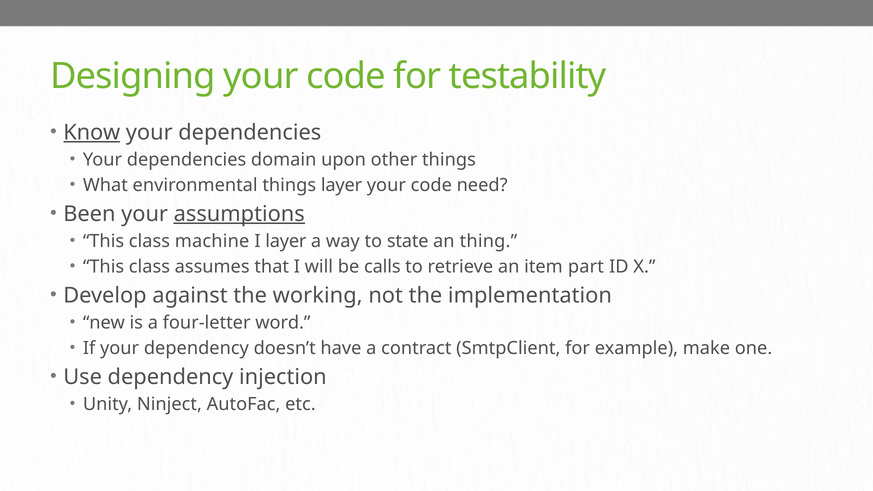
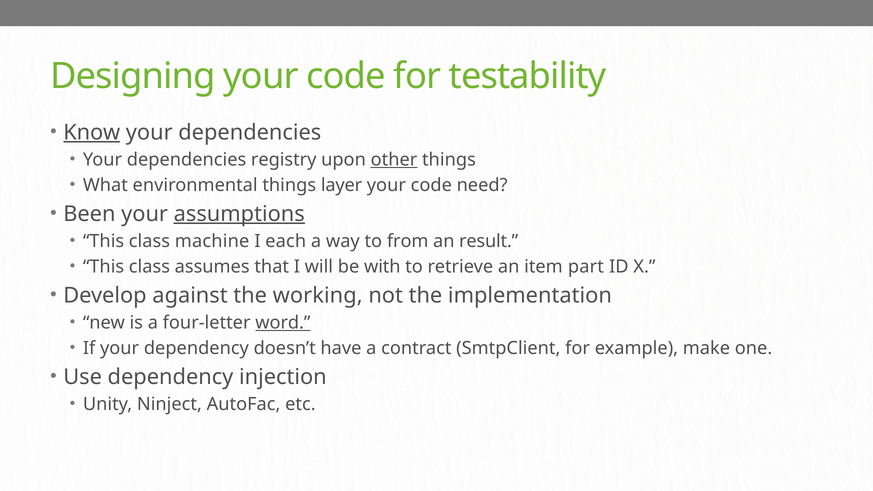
domain: domain -> registry
other underline: none -> present
I layer: layer -> each
state: state -> from
thing: thing -> result
calls: calls -> with
word underline: none -> present
